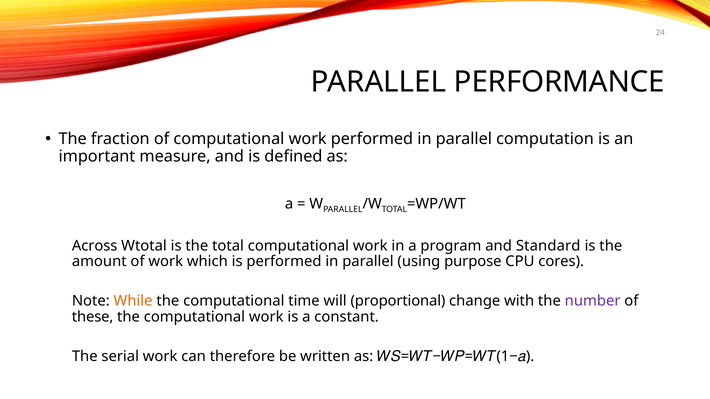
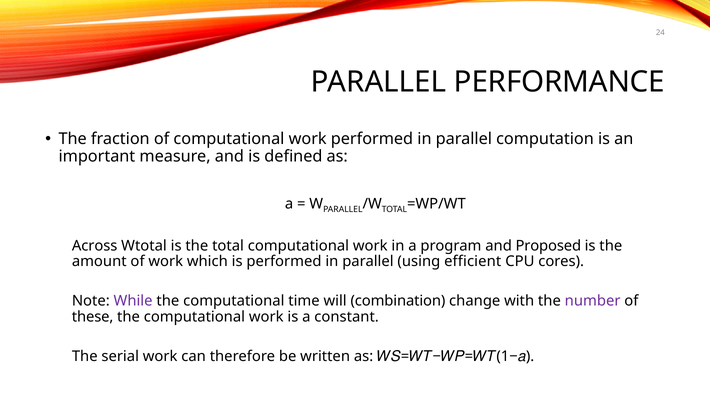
Standard: Standard -> Proposed
purpose: purpose -> efficient
While colour: orange -> purple
proportional: proportional -> combination
